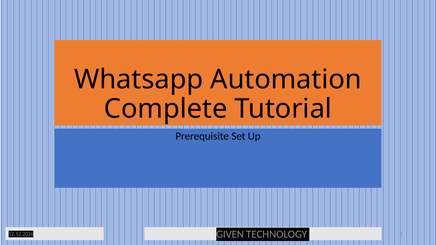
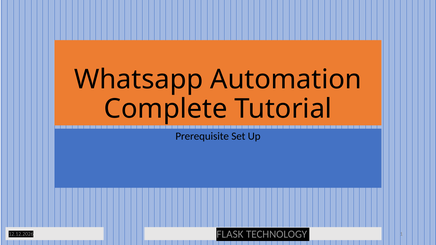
GIVEN: GIVEN -> FLASK
